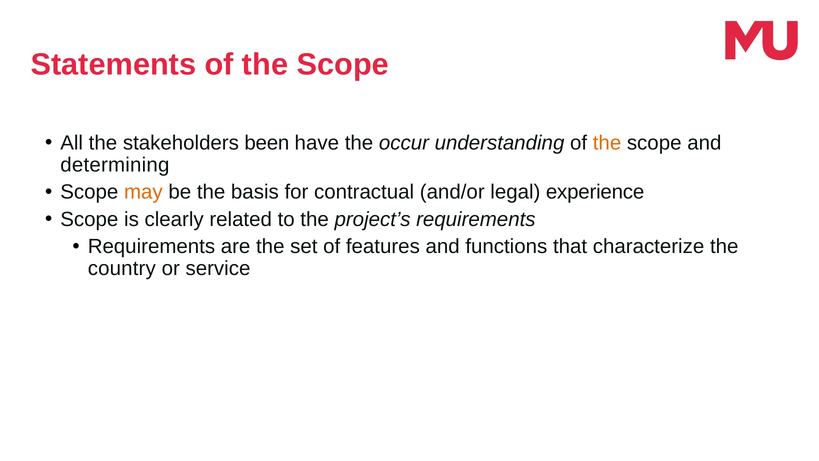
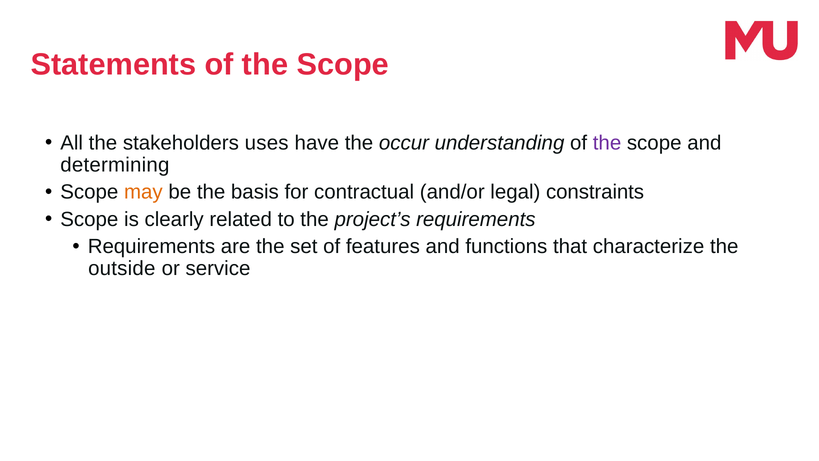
been: been -> uses
the at (607, 143) colour: orange -> purple
experience: experience -> constraints
country: country -> outside
